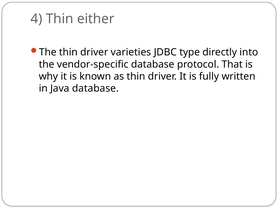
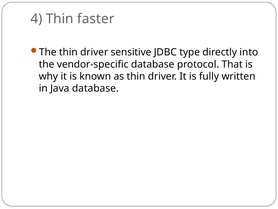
either: either -> faster
varieties: varieties -> sensitive
